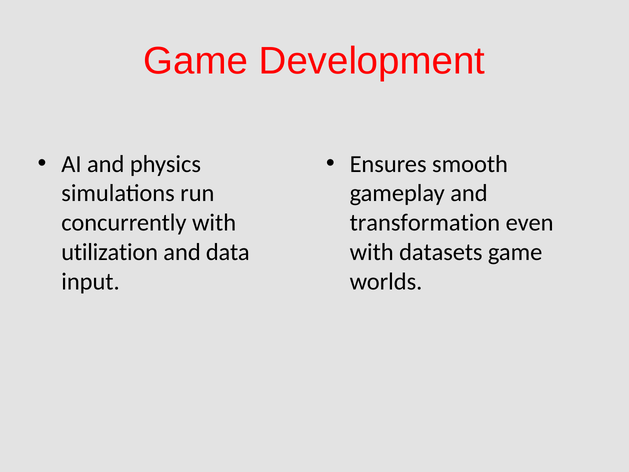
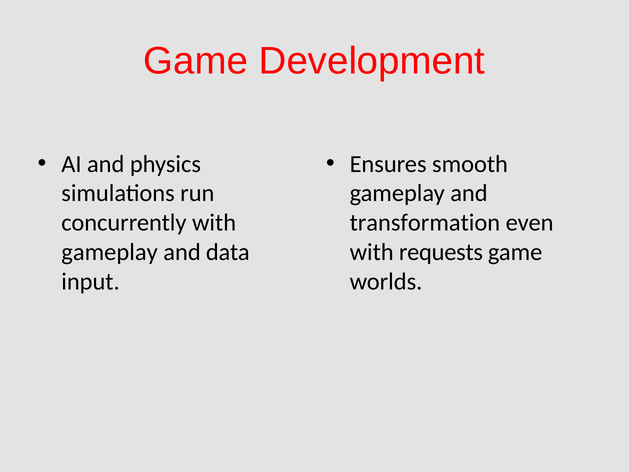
utilization at (110, 252): utilization -> gameplay
datasets: datasets -> requests
